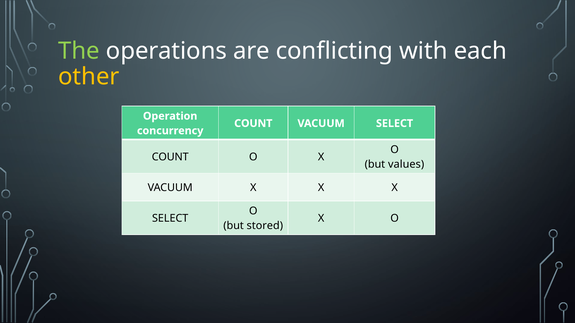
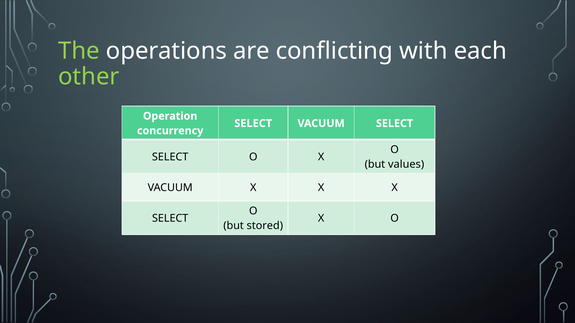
other colour: yellow -> light green
COUNT at (253, 124): COUNT -> SELECT
COUNT at (170, 157): COUNT -> SELECT
